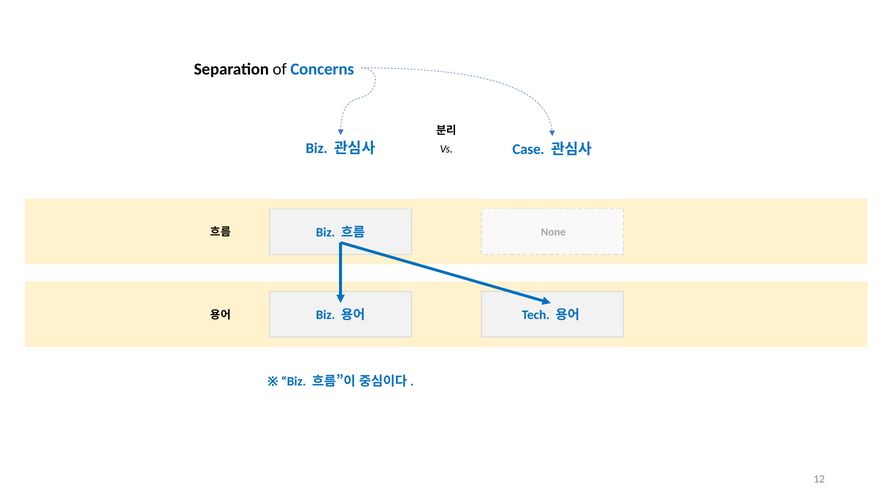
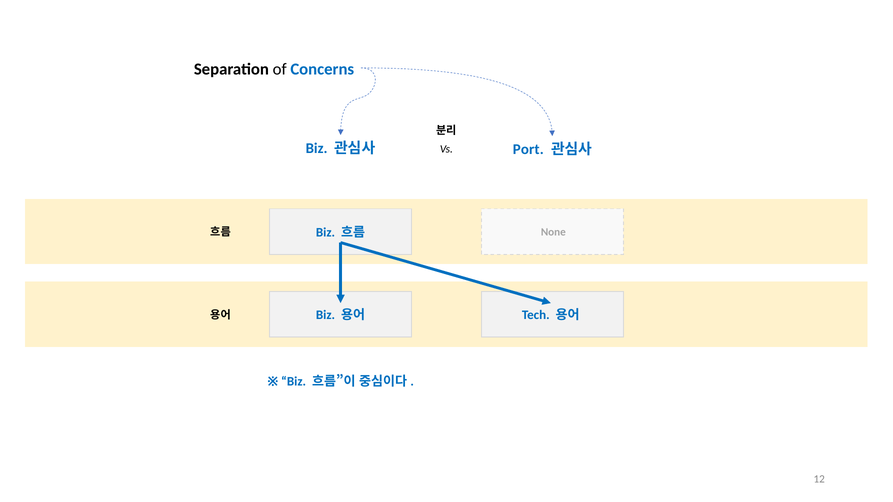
Case: Case -> Port
